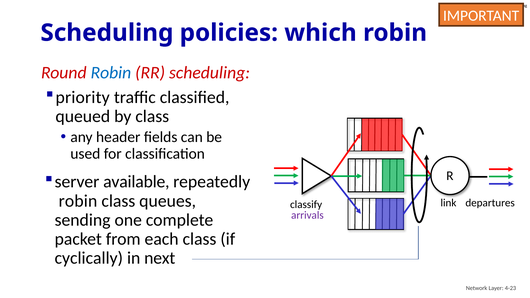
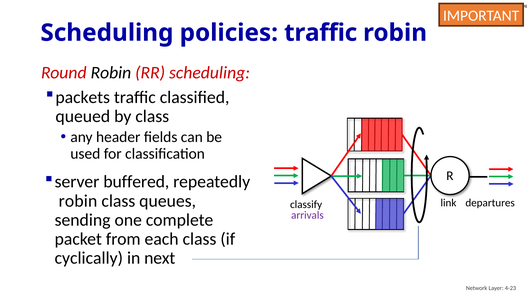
policies which: which -> traffic
Robin at (111, 73) colour: blue -> black
priority: priority -> packets
available: available -> buffered
